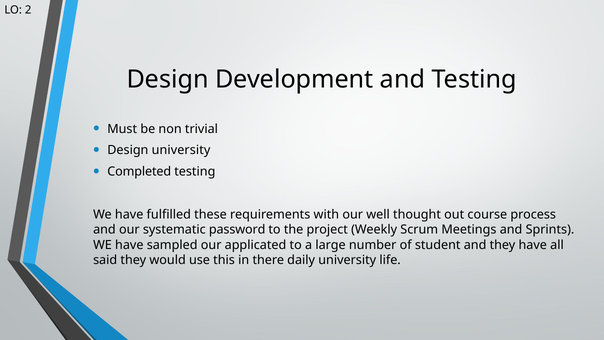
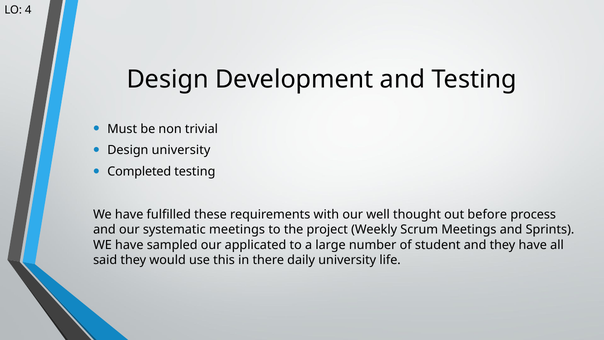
2: 2 -> 4
course: course -> before
systematic password: password -> meetings
